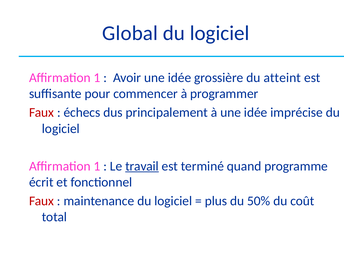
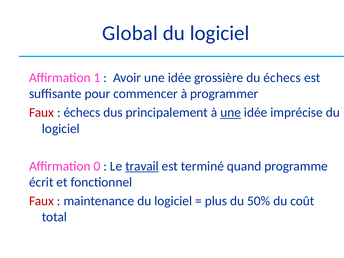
du atteint: atteint -> échecs
une at (231, 113) underline: none -> present
1 at (97, 166): 1 -> 0
